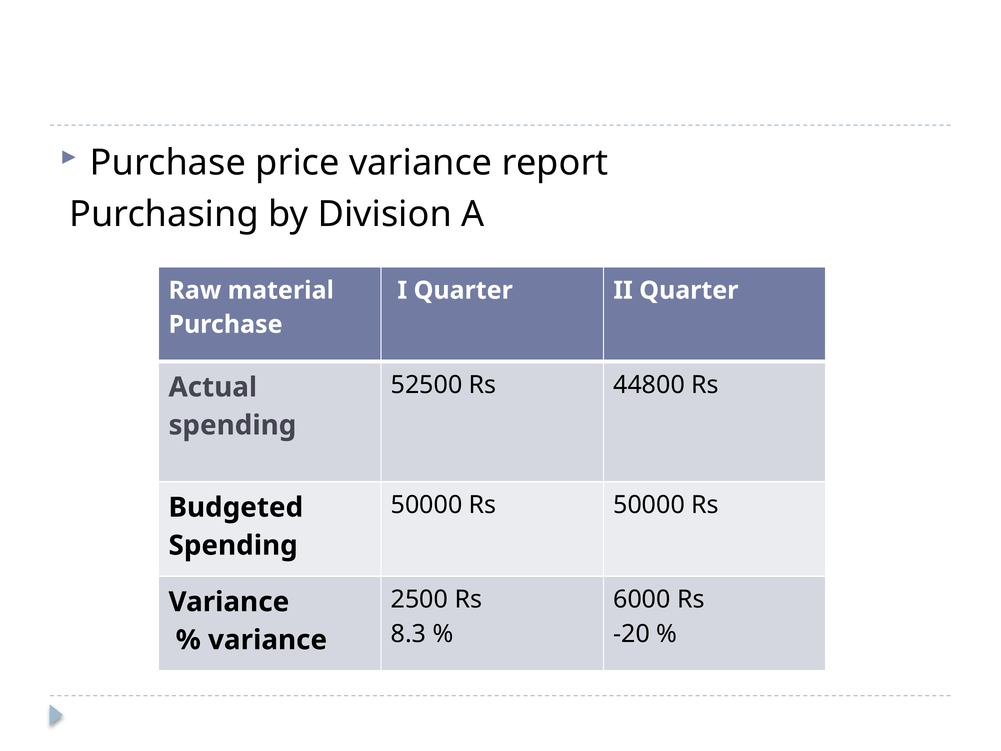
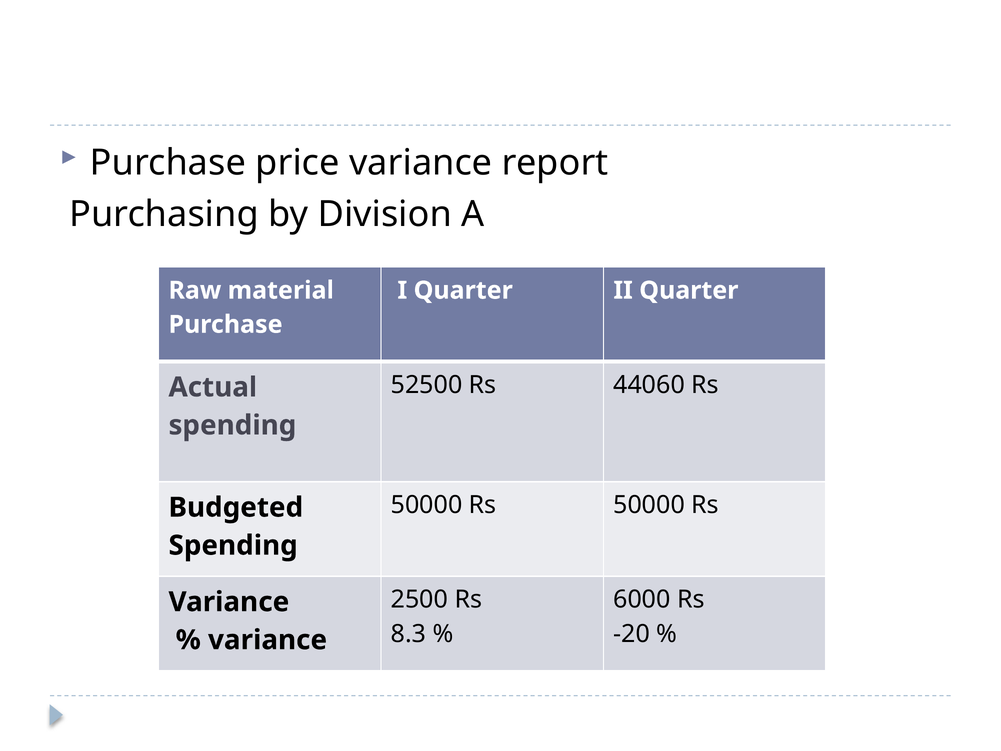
44800: 44800 -> 44060
